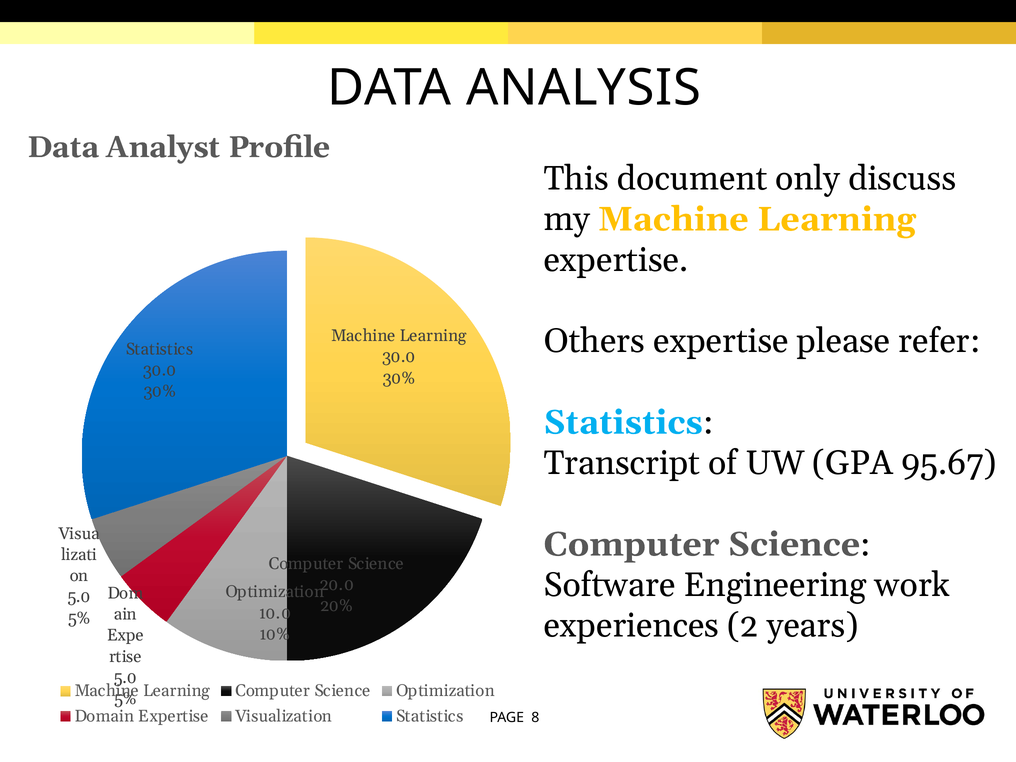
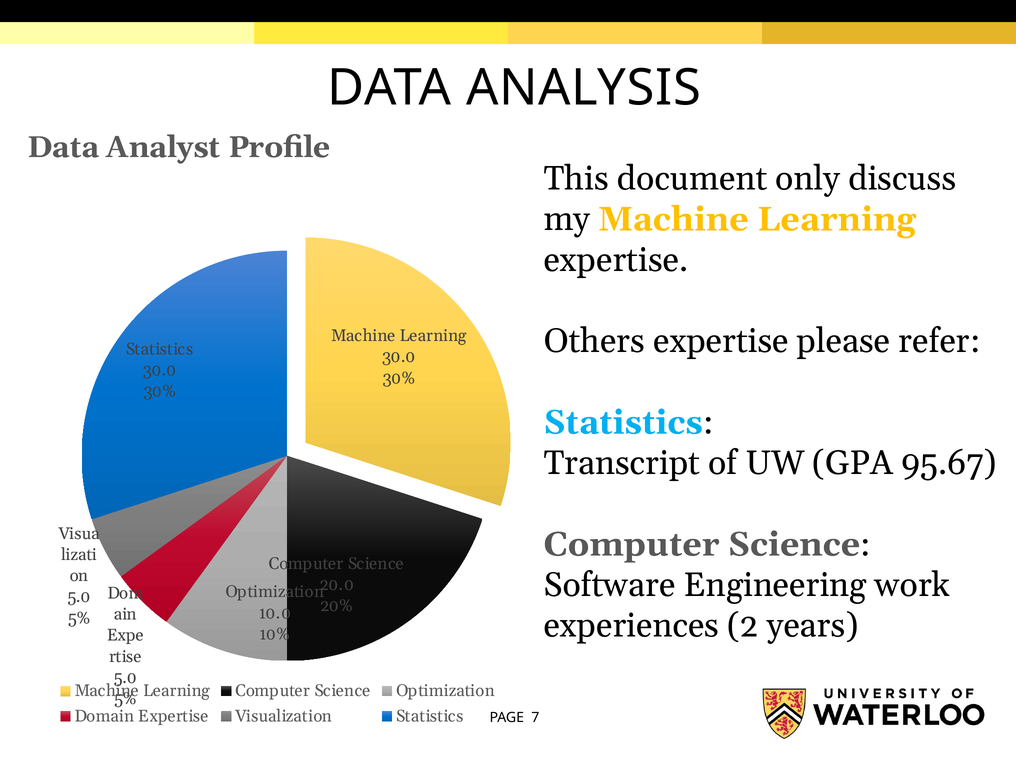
8: 8 -> 7
